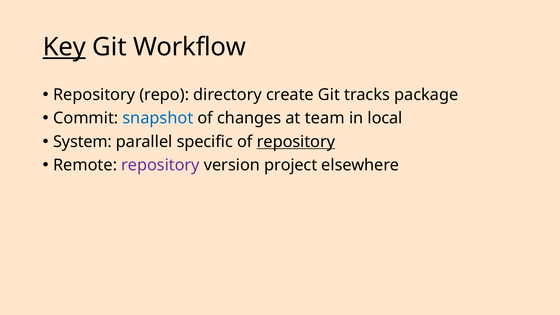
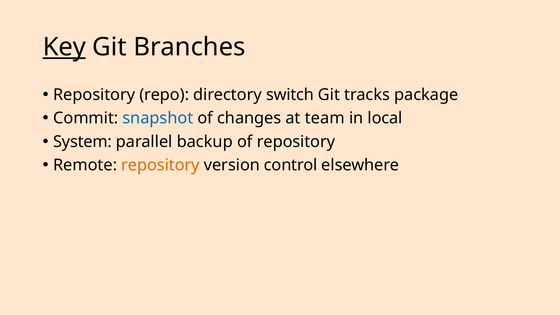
Workflow: Workflow -> Branches
create: create -> switch
specific: specific -> backup
repository at (296, 142) underline: present -> none
repository at (160, 165) colour: purple -> orange
project: project -> control
